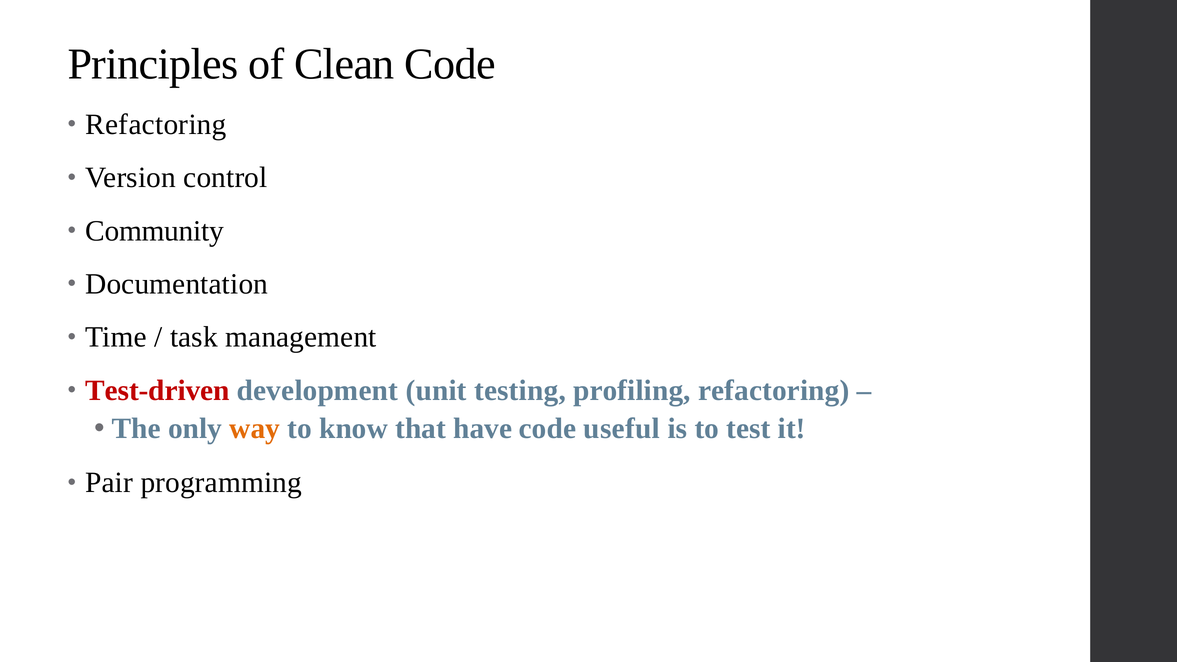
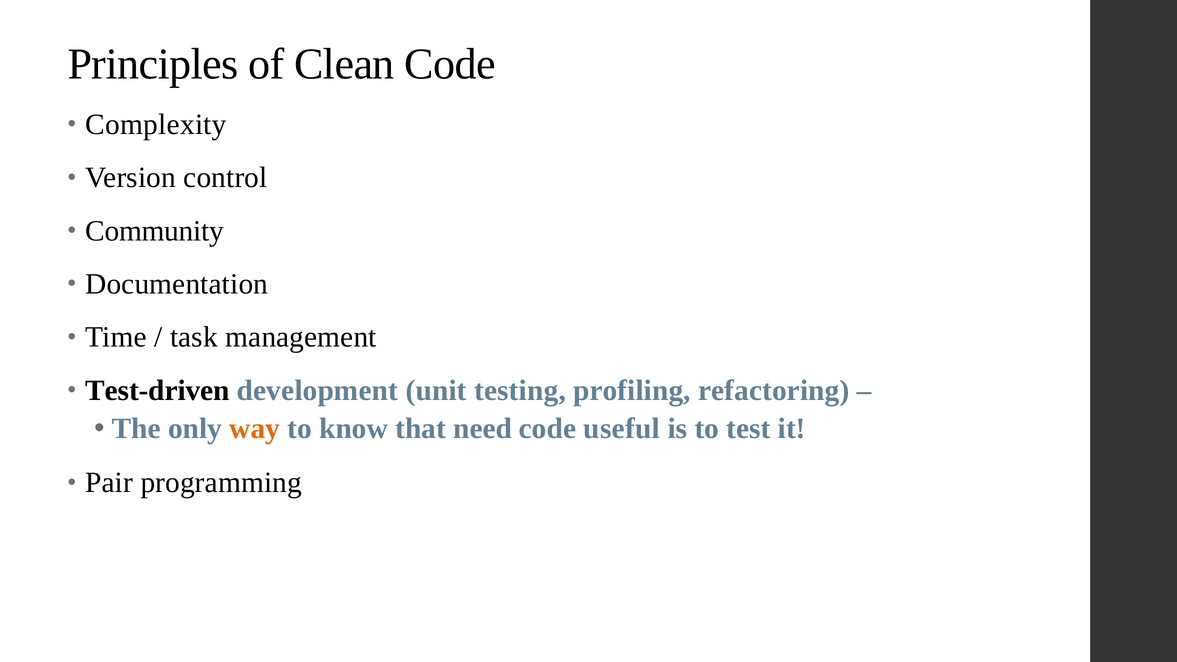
Refactoring at (156, 125): Refactoring -> Complexity
Test-driven colour: red -> black
have: have -> need
